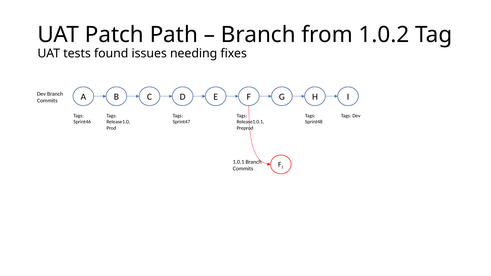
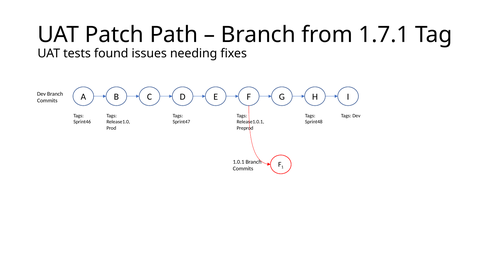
1.0.2: 1.0.2 -> 1.7.1
